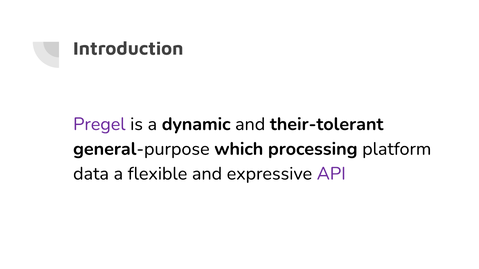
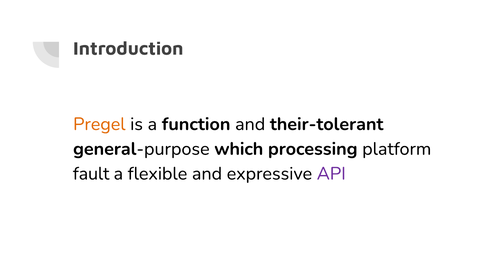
Pregel colour: purple -> orange
dynamic: dynamic -> function
data: data -> fault
